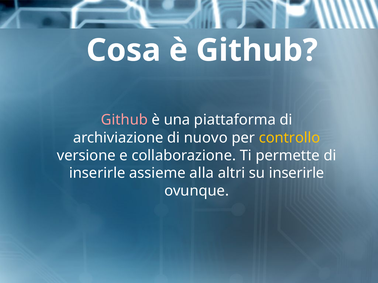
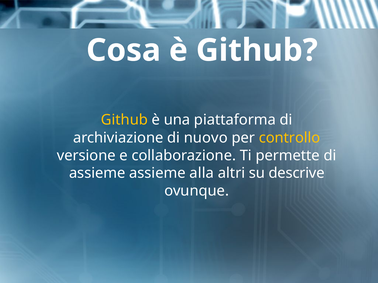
Github at (124, 120) colour: pink -> yellow
inserirle at (97, 173): inserirle -> assieme
su inserirle: inserirle -> descrive
